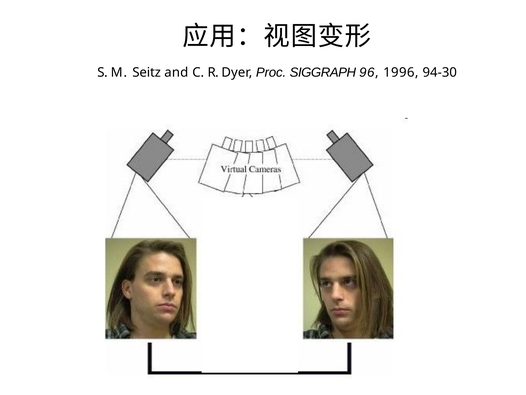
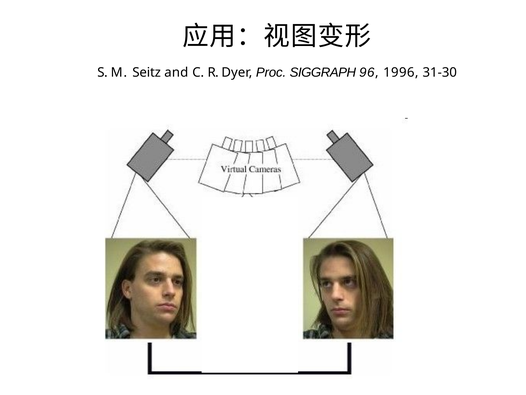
94-30: 94-30 -> 31-30
